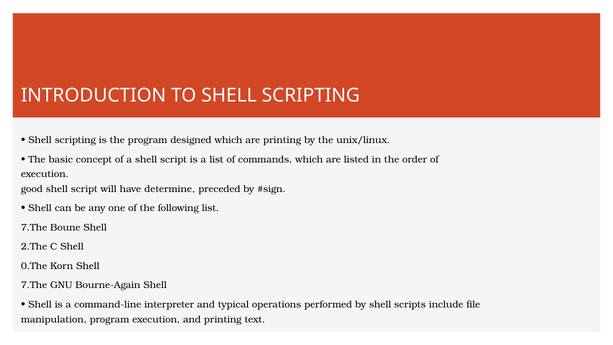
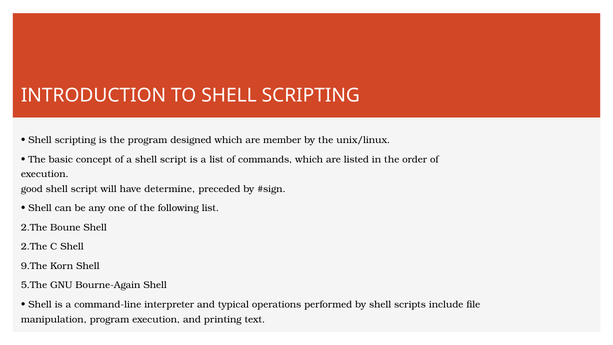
are printing: printing -> member
7.The at (34, 227): 7.The -> 2.The
0.The: 0.The -> 9.The
7.The at (34, 285): 7.The -> 5.The
